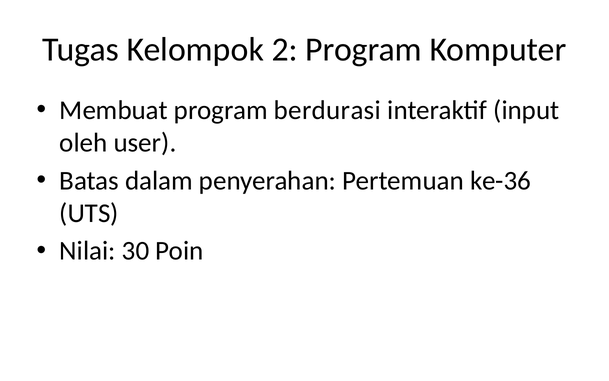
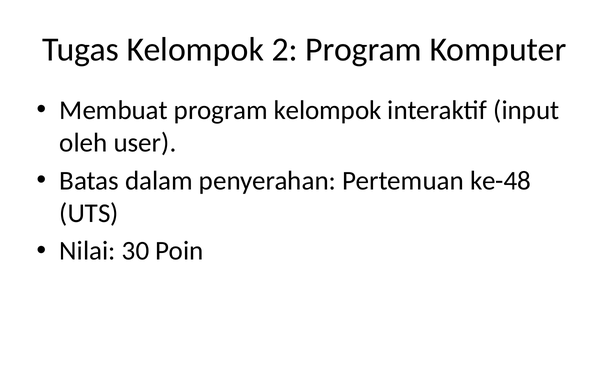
program berdurasi: berdurasi -> kelompok
ke-36: ke-36 -> ke-48
